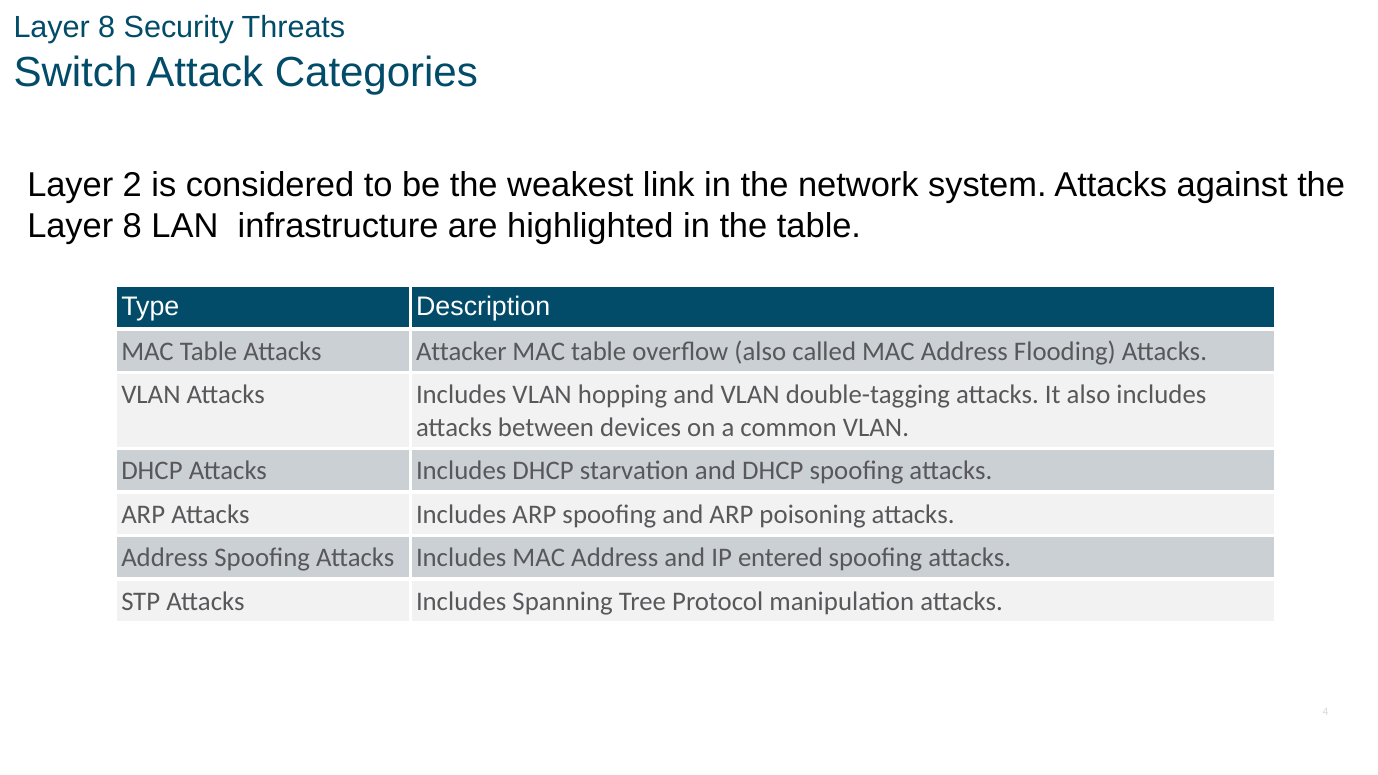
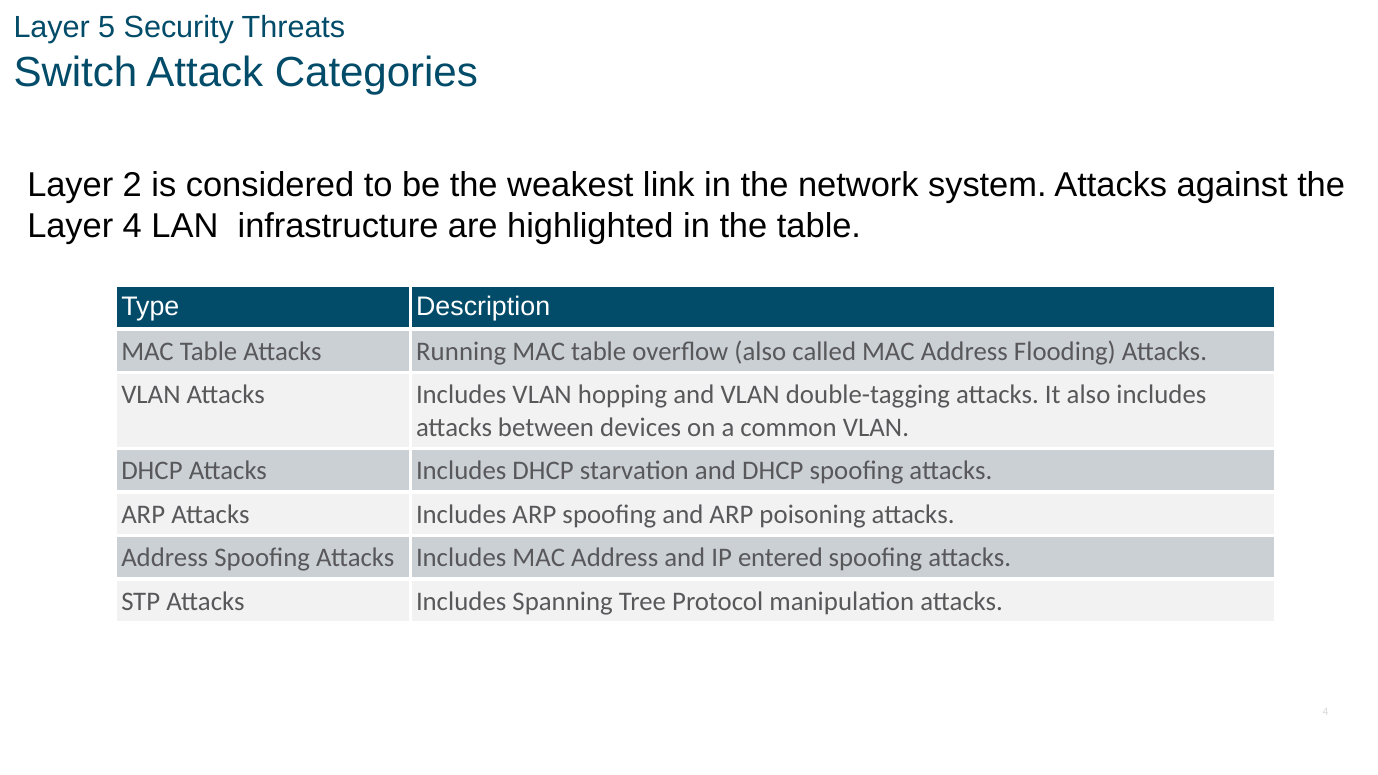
8 at (107, 27): 8 -> 5
8 at (132, 226): 8 -> 4
Attacker: Attacker -> Running
